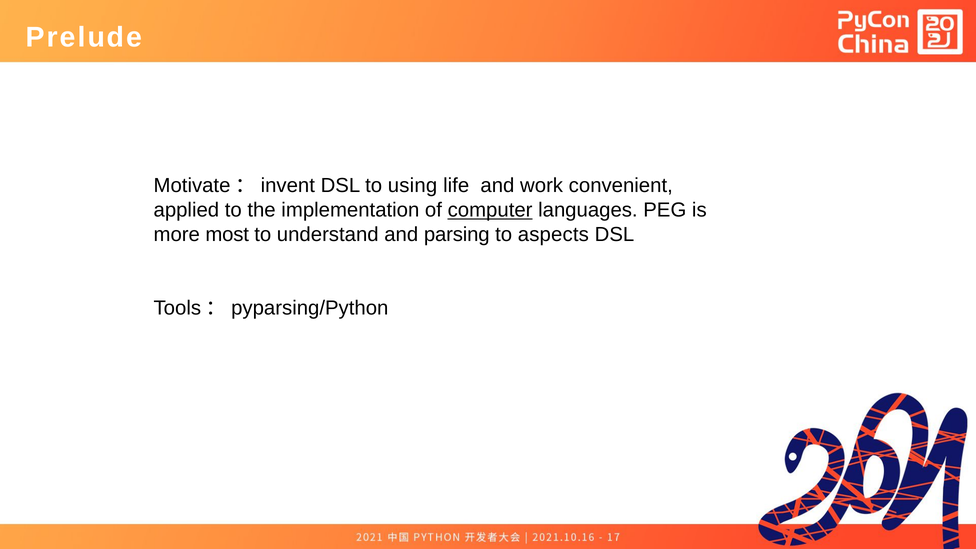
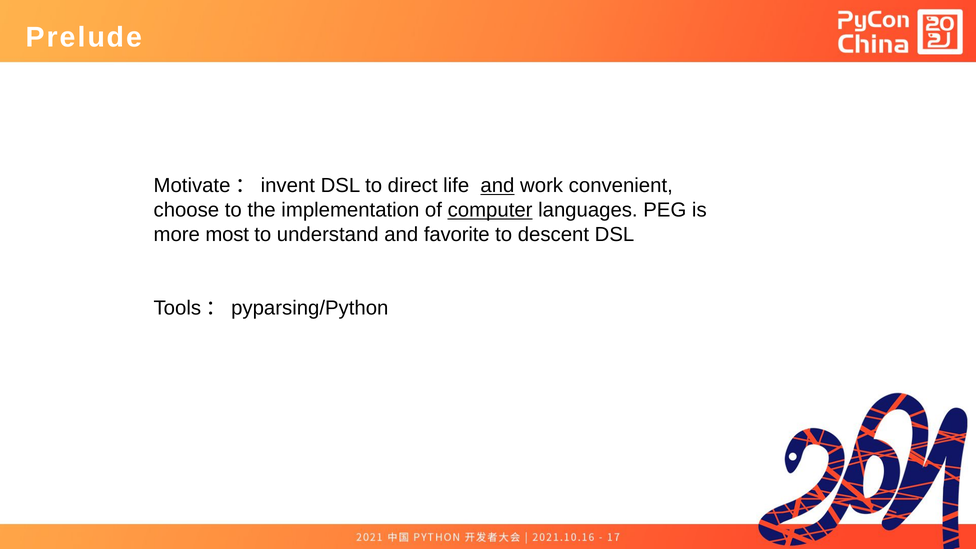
using: using -> direct
and at (497, 186) underline: none -> present
applied: applied -> choose
parsing: parsing -> favorite
aspects: aspects -> descent
